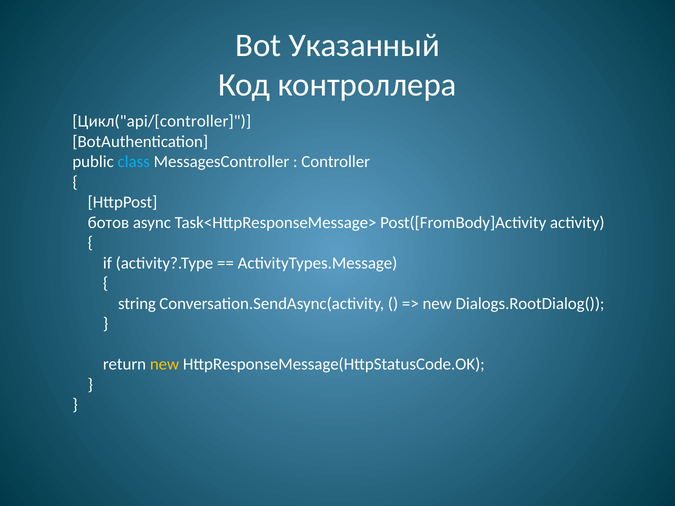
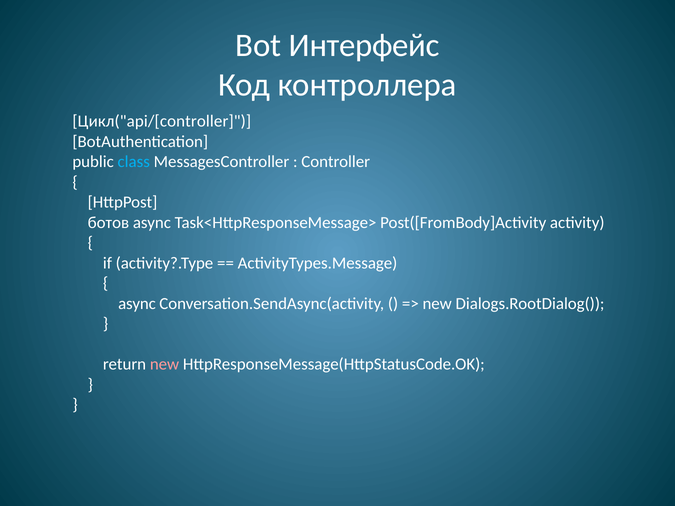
Указанный: Указанный -> Интерфейс
string at (137, 304): string -> async
new at (165, 364) colour: yellow -> pink
